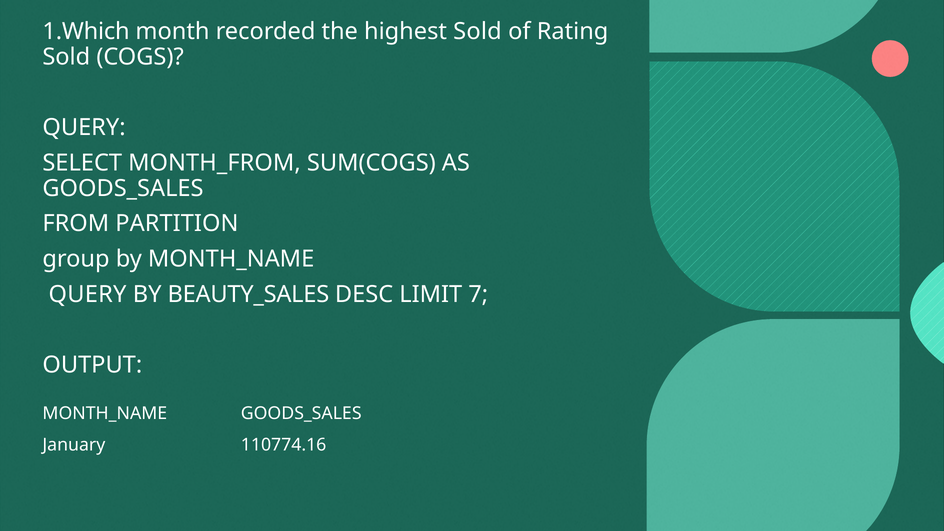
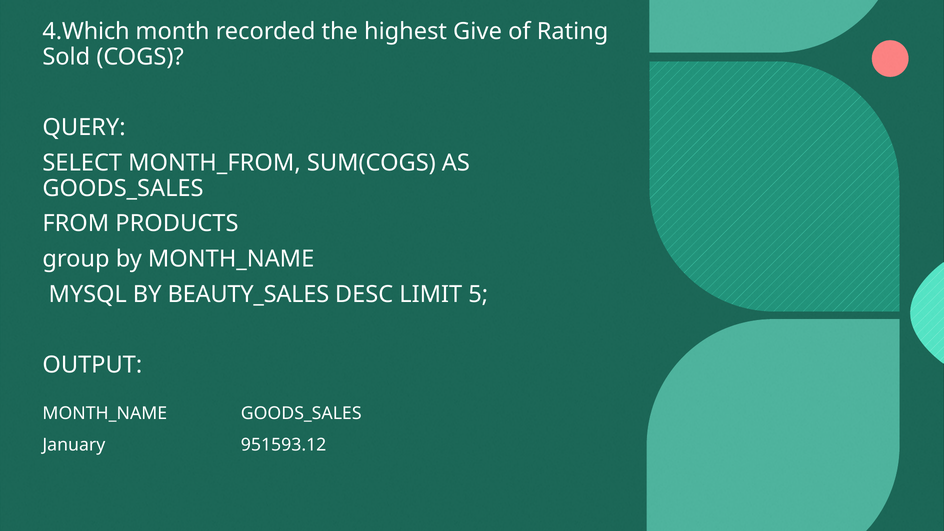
1.Which: 1.Which -> 4.Which
highest Sold: Sold -> Give
PARTITION: PARTITION -> PRODUCTS
QUERY at (88, 294): QUERY -> MYSQL
7: 7 -> 5
110774.16: 110774.16 -> 951593.12
